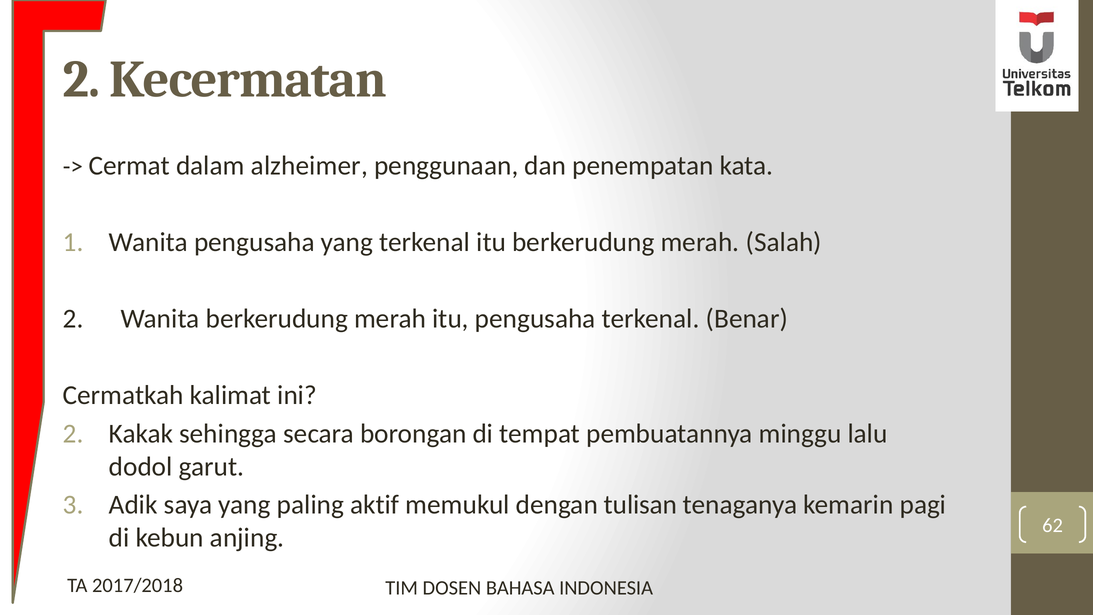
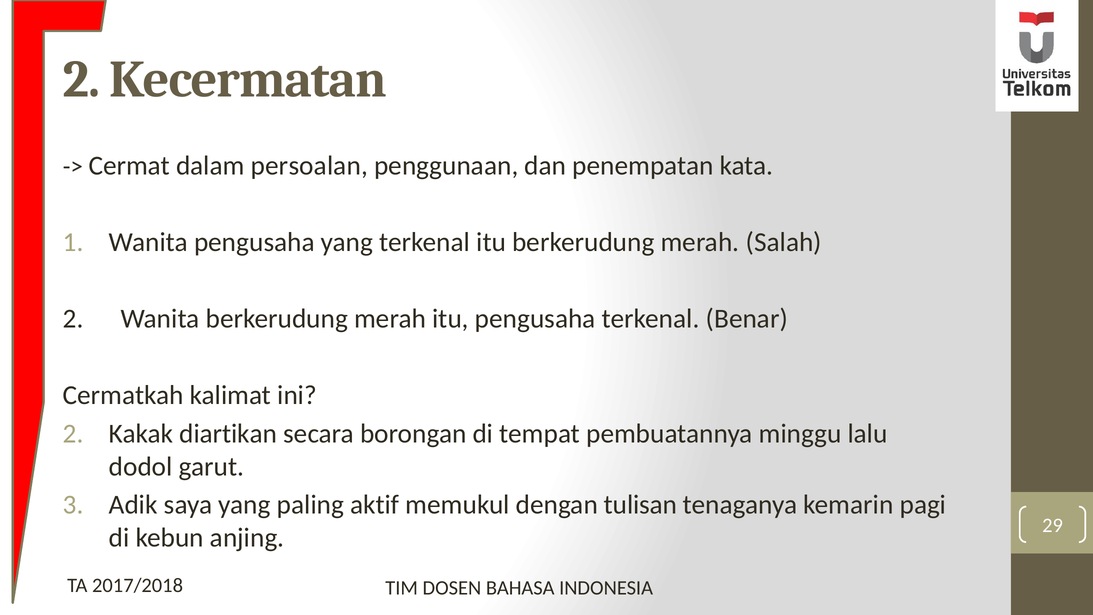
alzheimer: alzheimer -> persoalan
sehingga: sehingga -> diartikan
62: 62 -> 29
